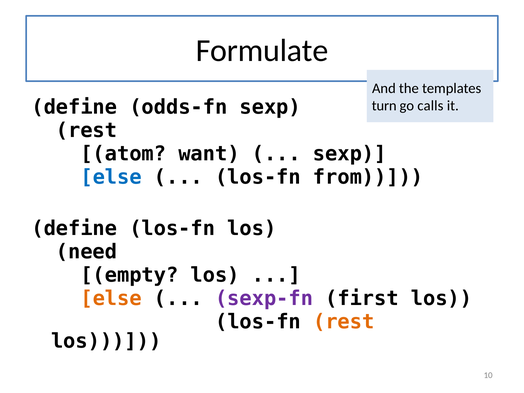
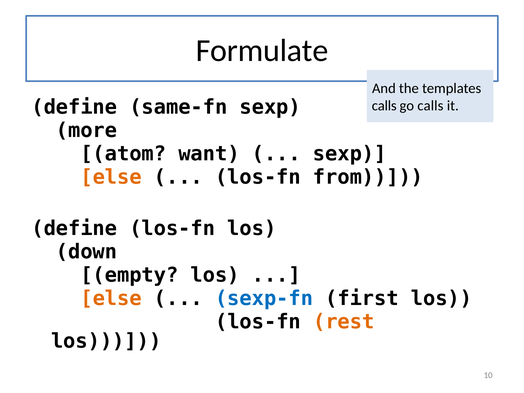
odds-fn: odds-fn -> same-fn
turn at (384, 106): turn -> calls
rest at (87, 130): rest -> more
else at (111, 177) colour: blue -> orange
need: need -> down
sexp-fn colour: purple -> blue
